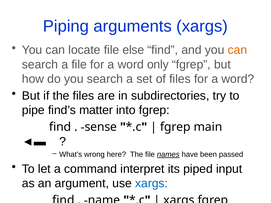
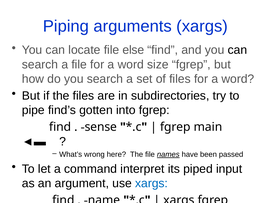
can at (237, 50) colour: orange -> black
only: only -> size
matter: matter -> gotten
